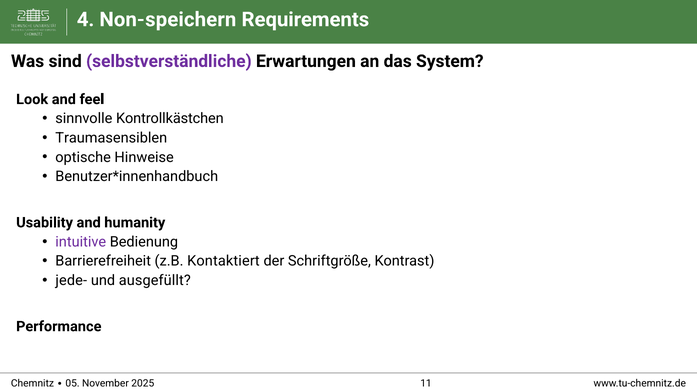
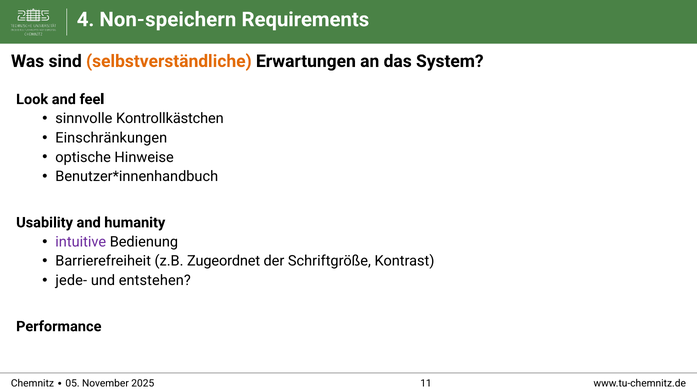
selbstverständliche colour: purple -> orange
Traumasensiblen: Traumasensiblen -> Einschränkungen
Kontaktiert: Kontaktiert -> Zugeordnet
ausgefüllt: ausgefüllt -> entstehen
